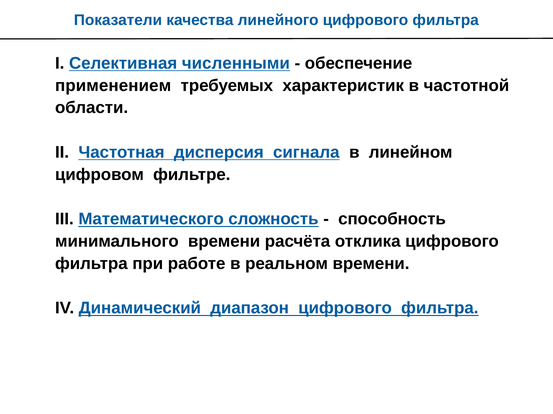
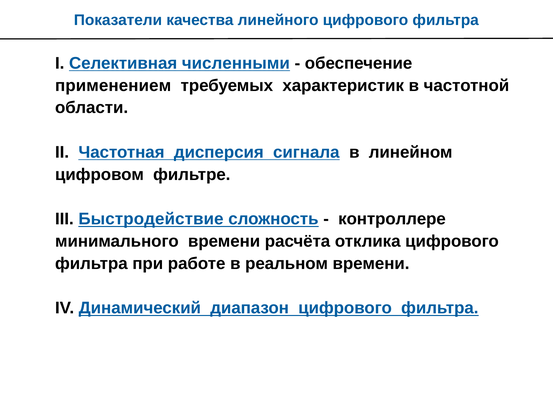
Математического: Математического -> Быстродействие
способность: способность -> контроллере
